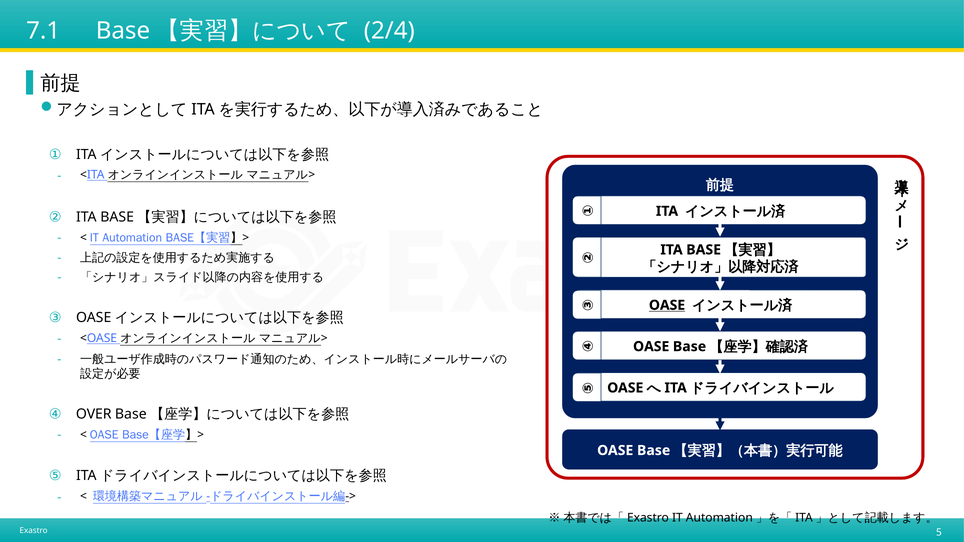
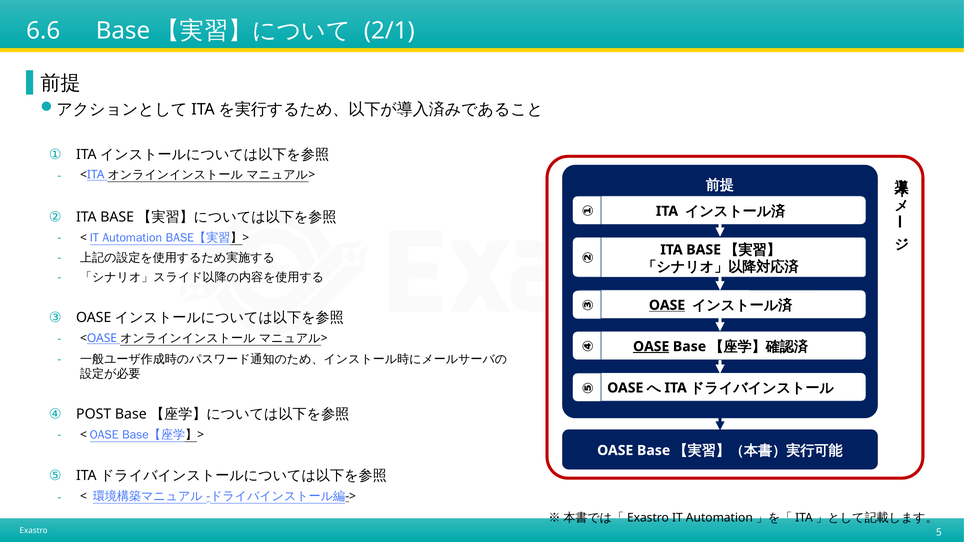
7.1: 7.1 -> 6.6
2/4: 2/4 -> 2/1
OASE at (651, 347) underline: none -> present
OVER: OVER -> POST
